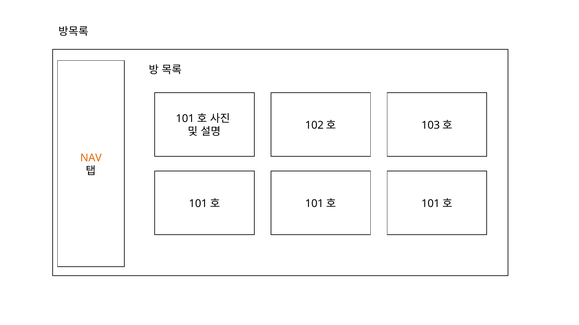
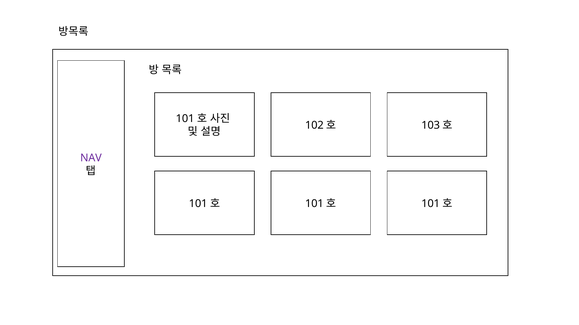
NAV colour: orange -> purple
